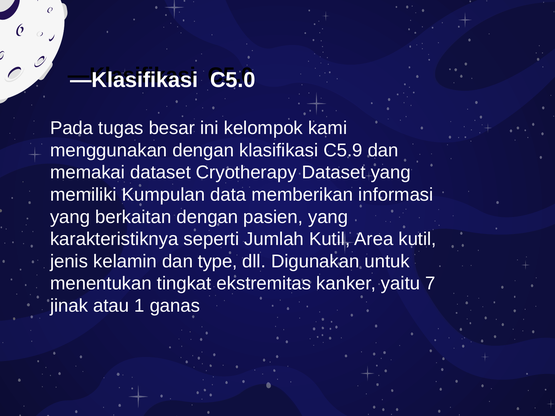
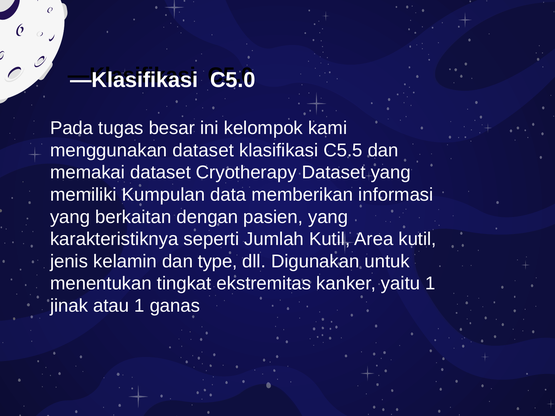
menggunakan dengan: dengan -> dataset
C5.9: C5.9 -> C5.5
yaitu 7: 7 -> 1
